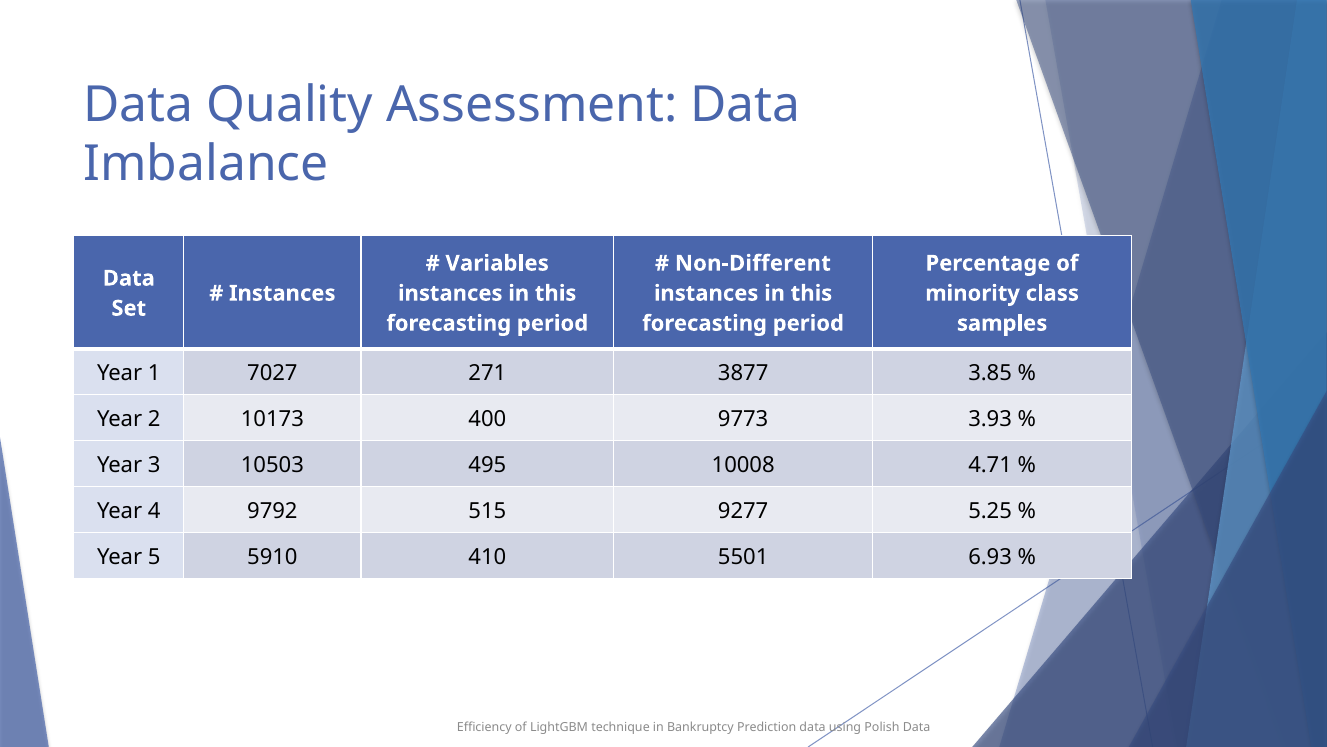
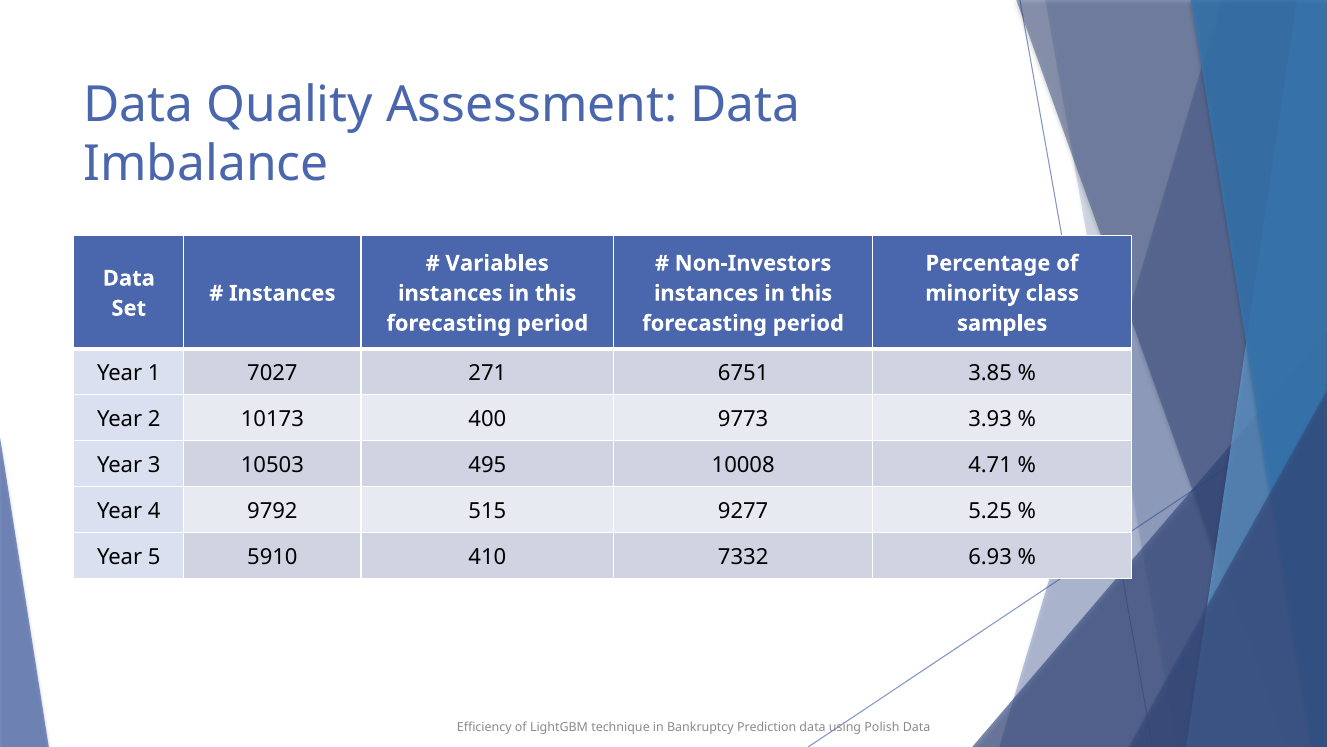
Non-Different: Non-Different -> Non-Investors
3877: 3877 -> 6751
5501: 5501 -> 7332
